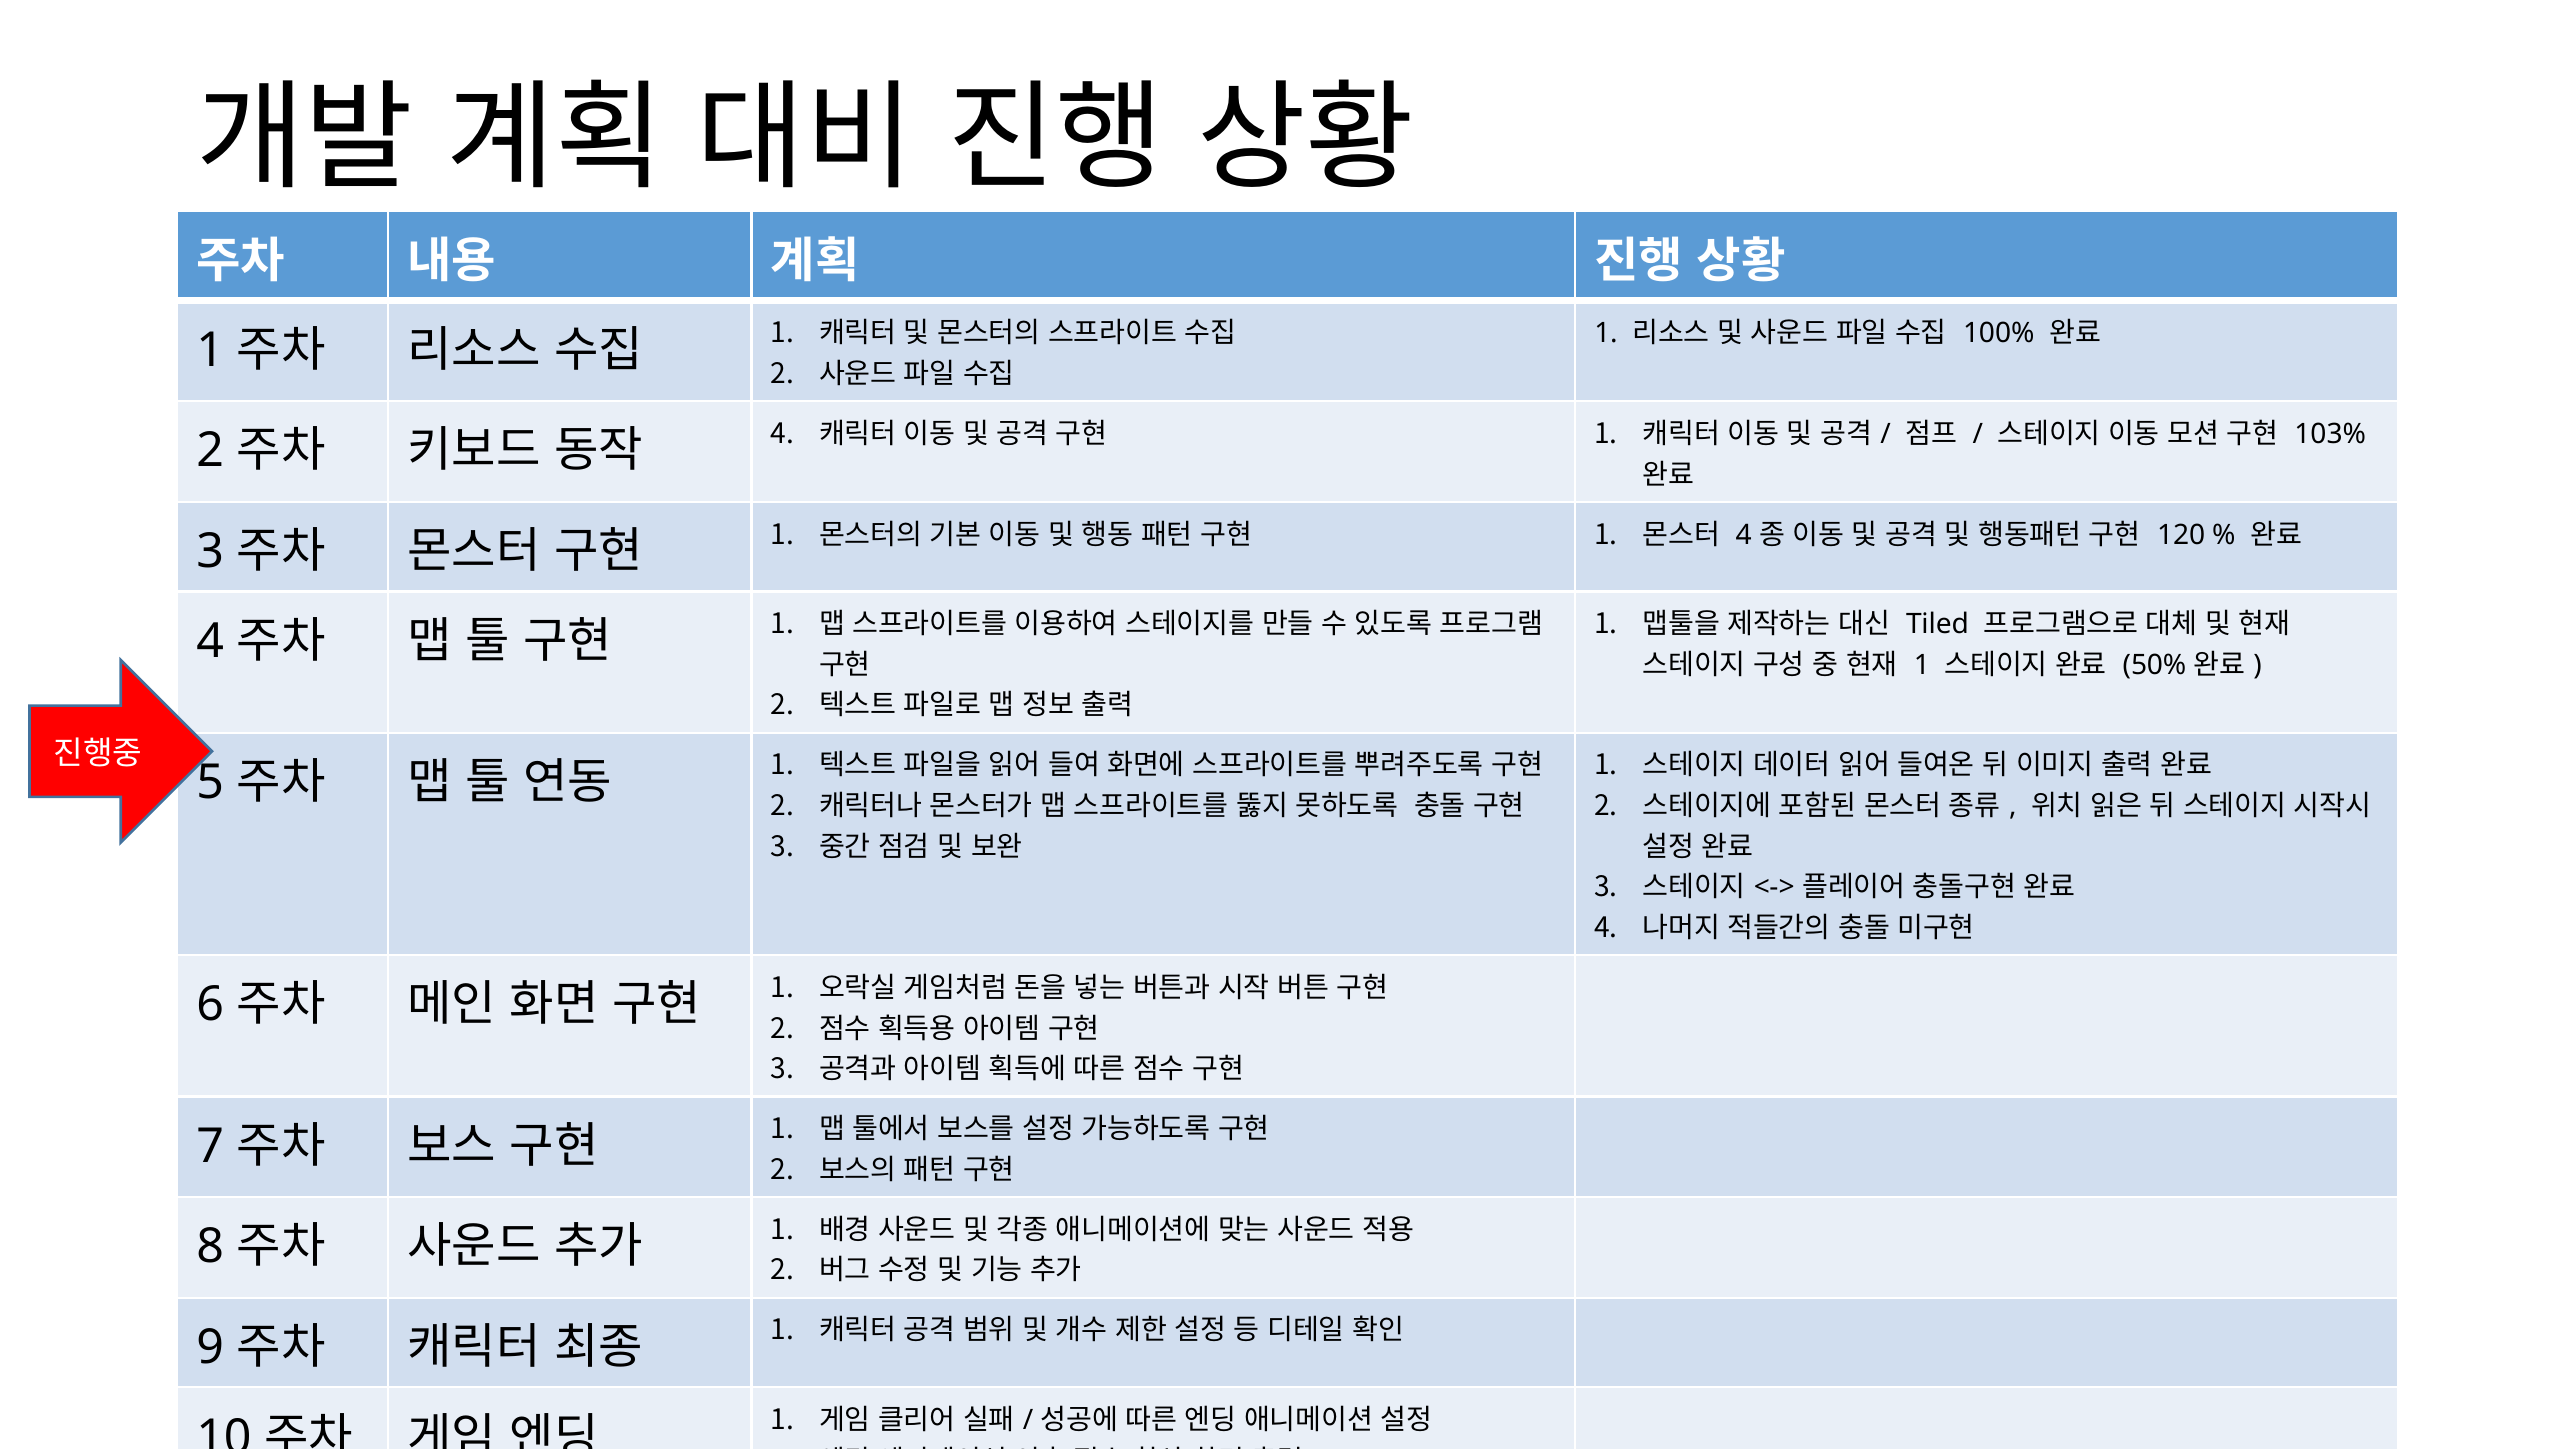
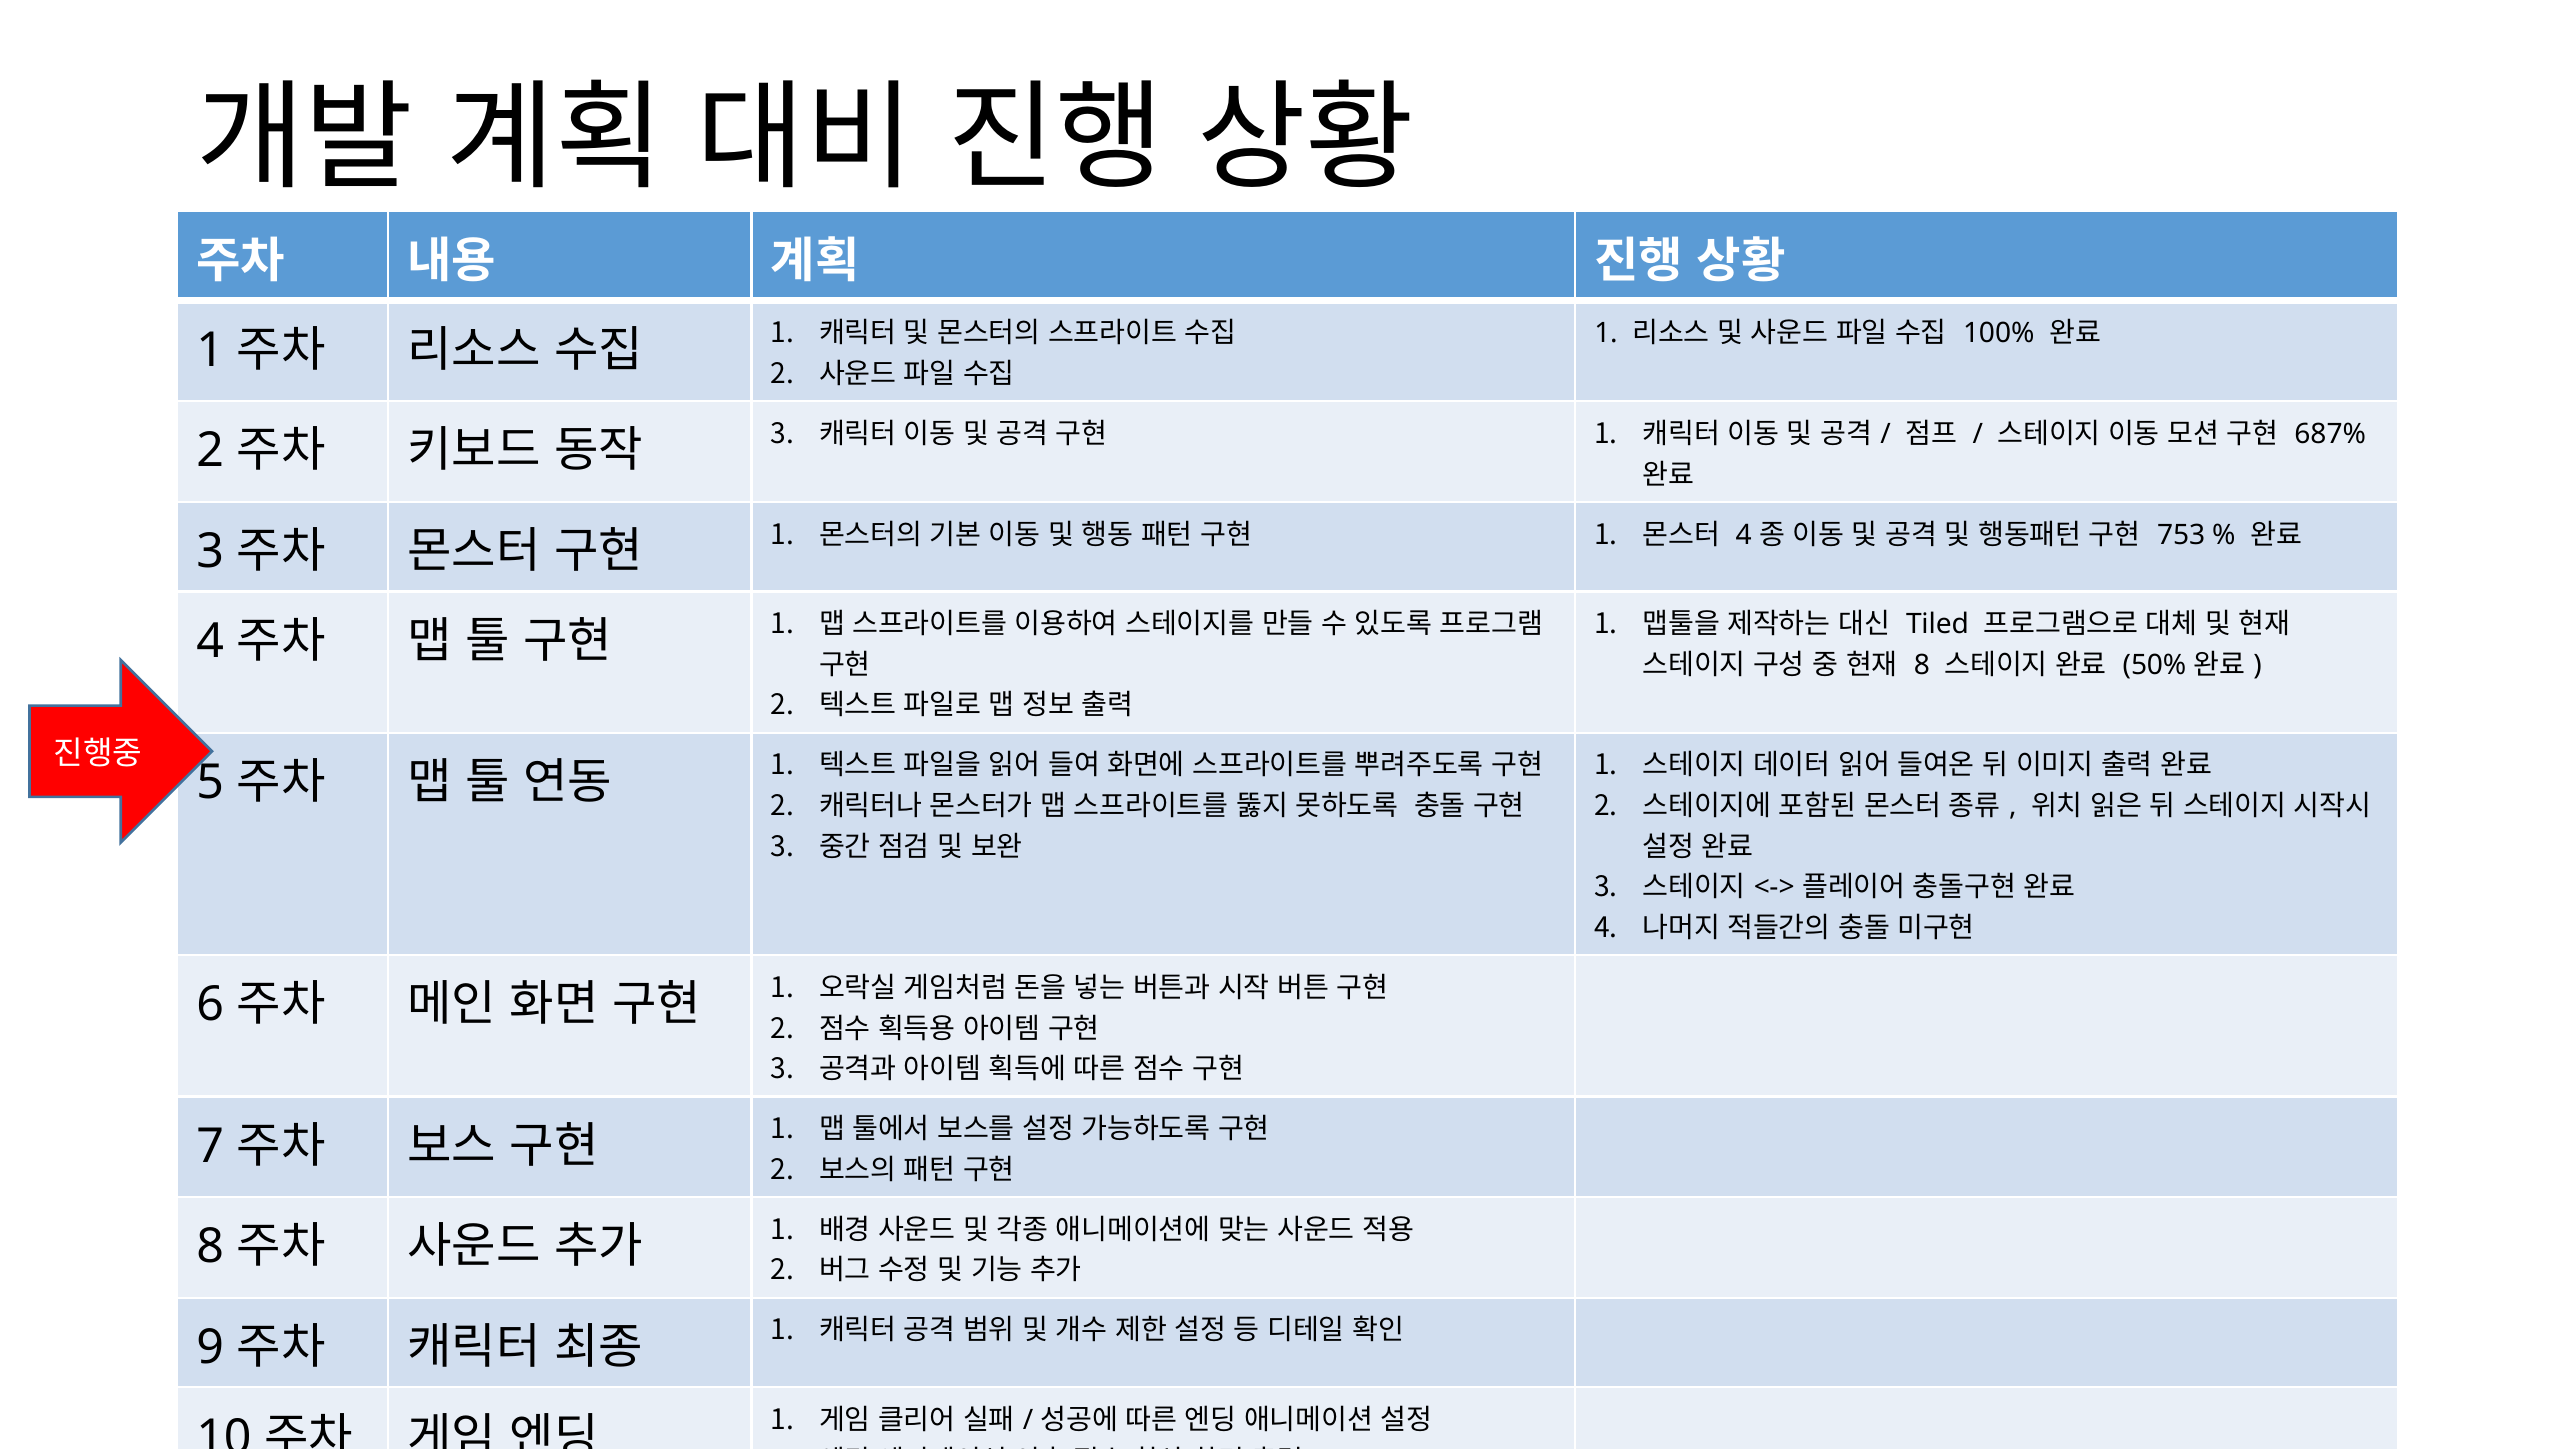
4 at (782, 434): 4 -> 3
103%: 103% -> 687%
120: 120 -> 753
1 at (1922, 665): 1 -> 8
